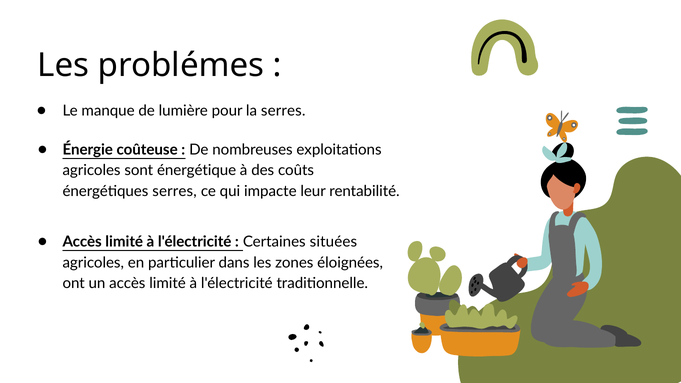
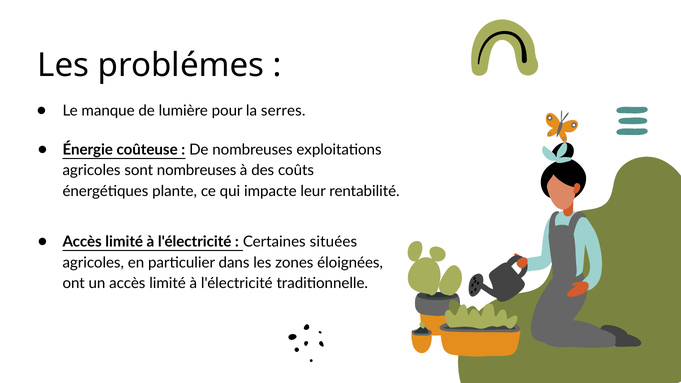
sont énergétique: énergétique -> nombreuses
énergétiques serres: serres -> plante
